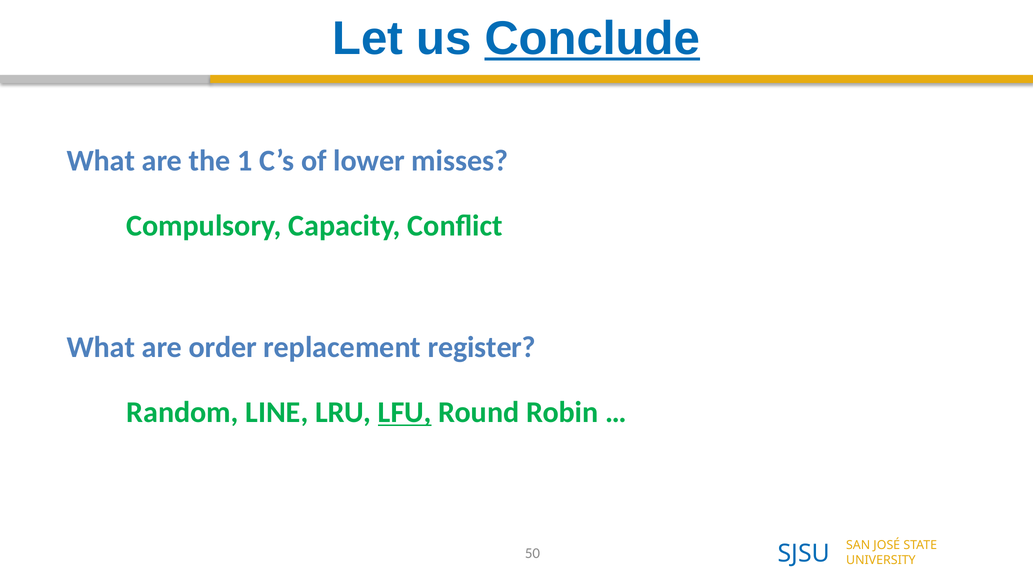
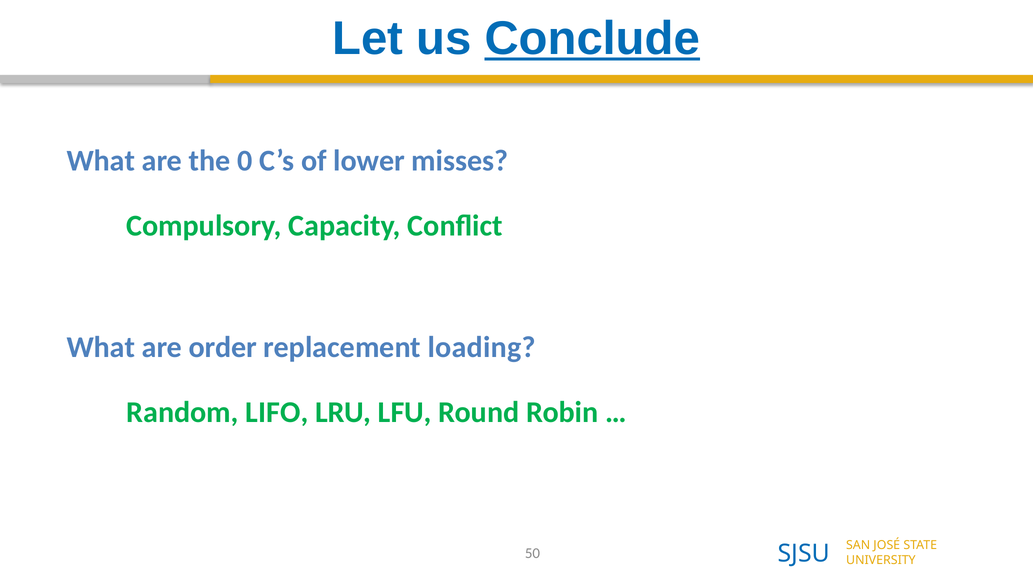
1: 1 -> 0
register: register -> loading
LINE: LINE -> LIFO
LFU underline: present -> none
